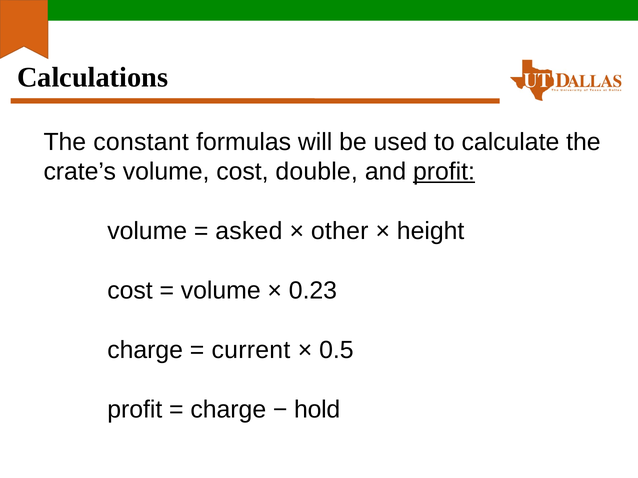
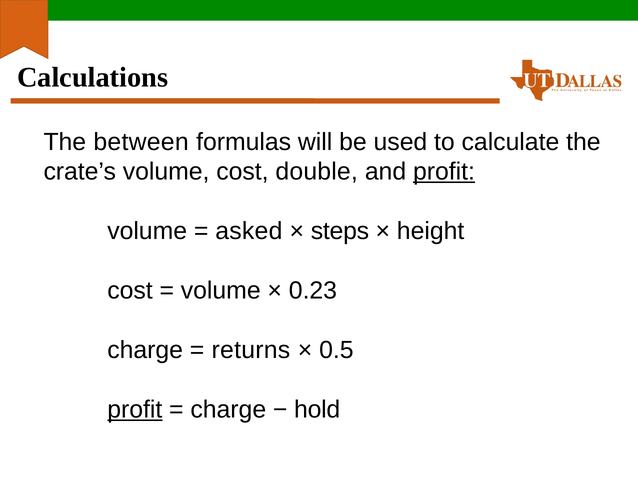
constant: constant -> between
other: other -> steps
current: current -> returns
profit at (135, 410) underline: none -> present
